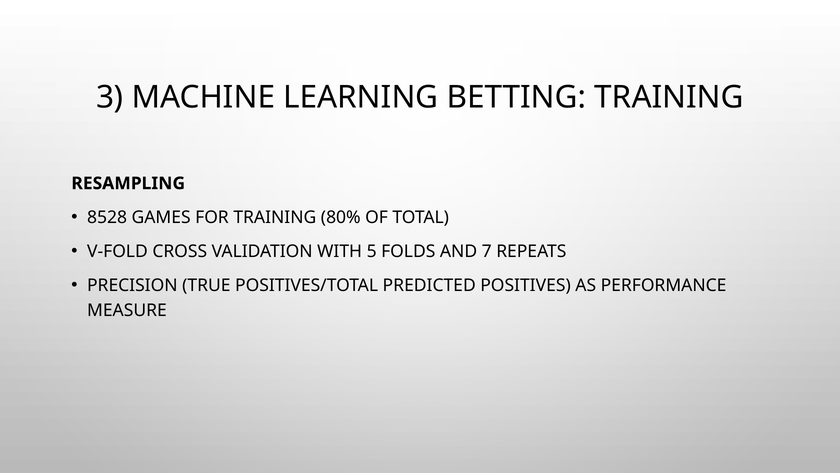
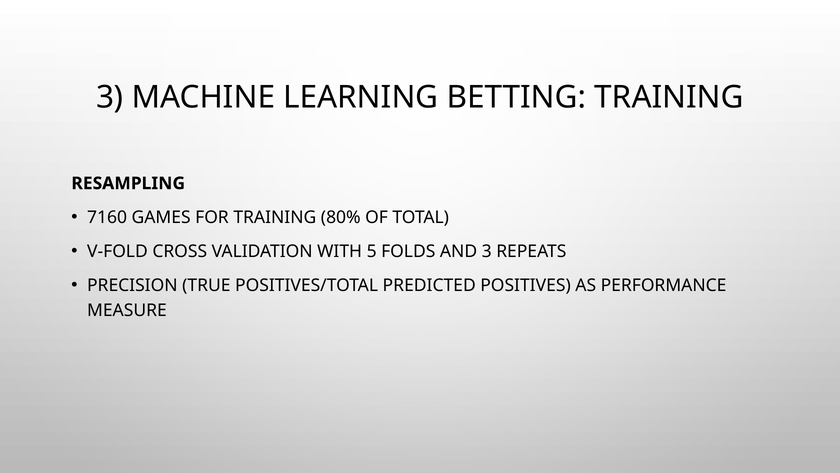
8528: 8528 -> 7160
AND 7: 7 -> 3
